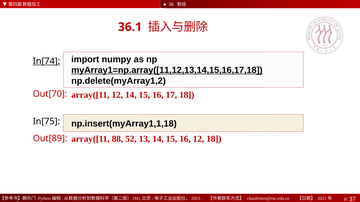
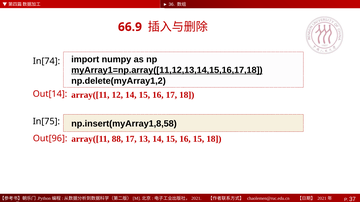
36.1: 36.1 -> 66.9
In[74 underline: present -> none
Out[70: Out[70 -> Out[14
np.insert(myArray1,1,18: np.insert(myArray1,1,18 -> np.insert(myArray1,8,58
Out[89: Out[89 -> Out[96
88 52: 52 -> 17
16 12: 12 -> 15
